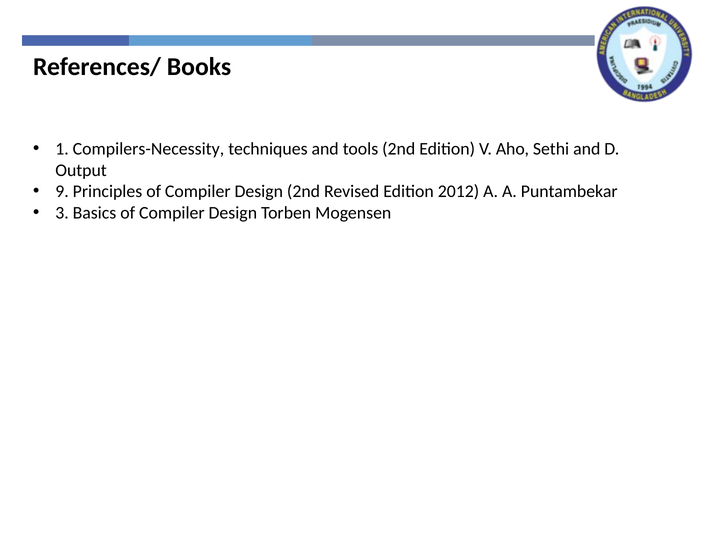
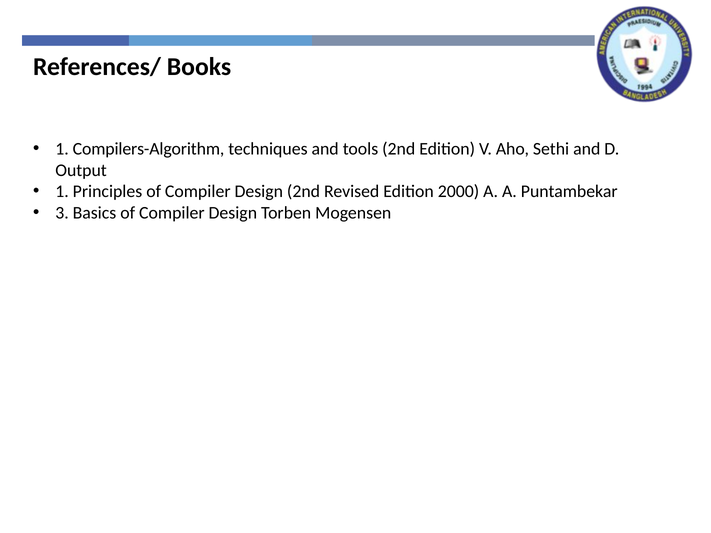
Compilers-Necessity: Compilers-Necessity -> Compilers-Algorithm
9 at (62, 192): 9 -> 1
2012: 2012 -> 2000
